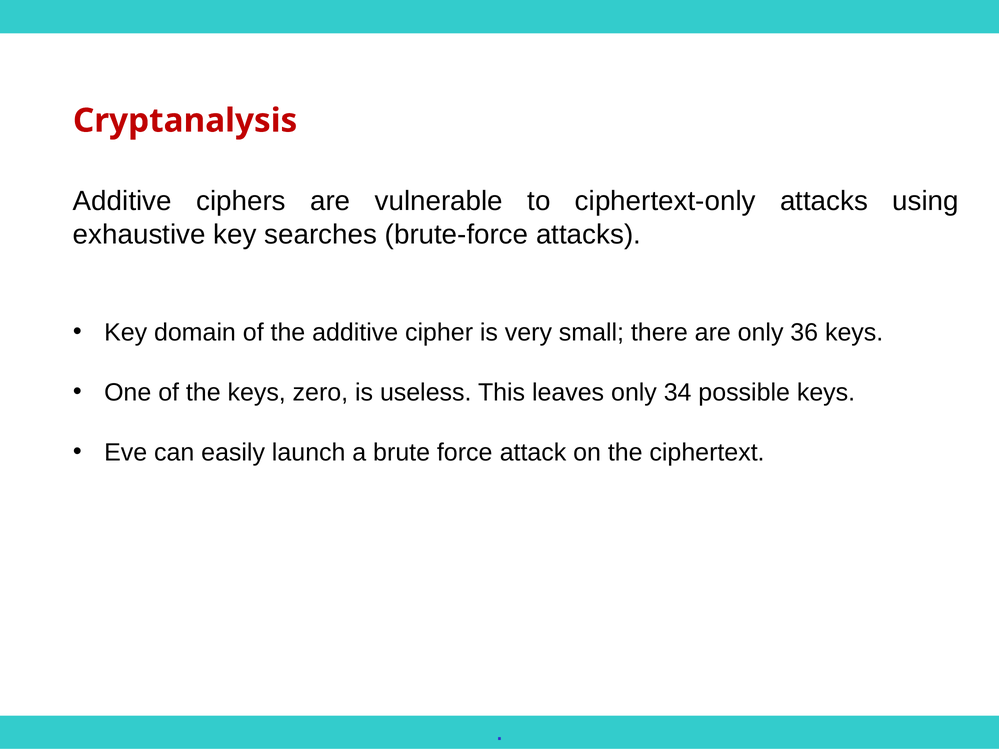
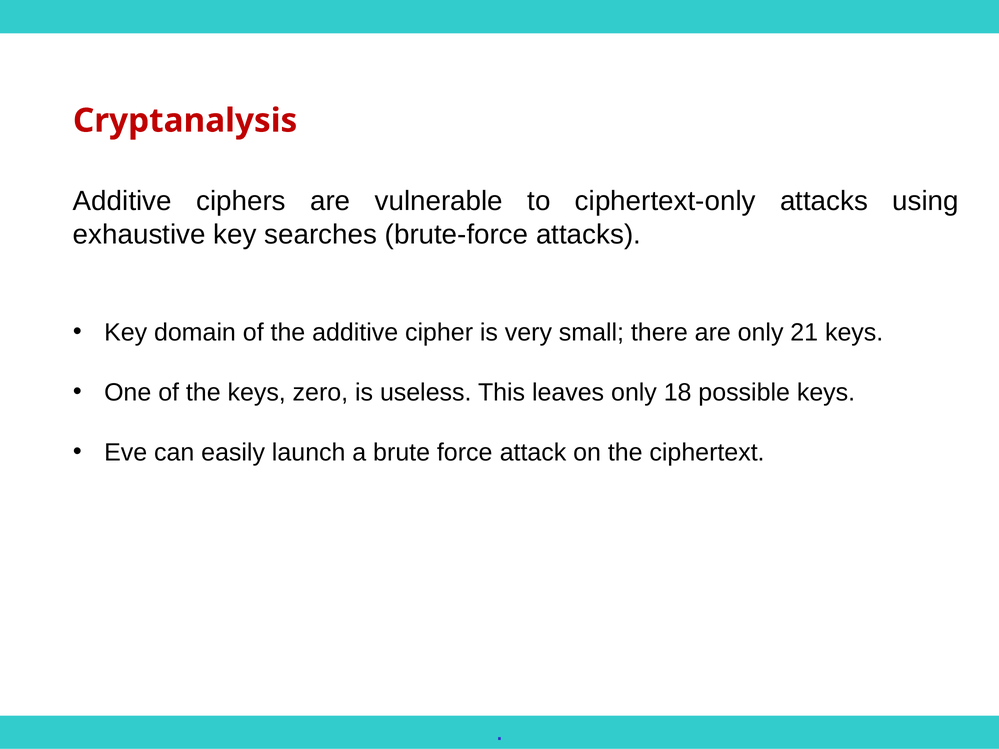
36: 36 -> 21
34: 34 -> 18
